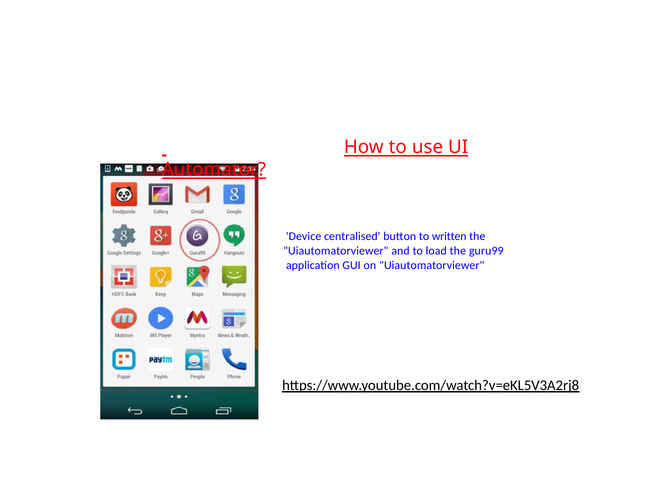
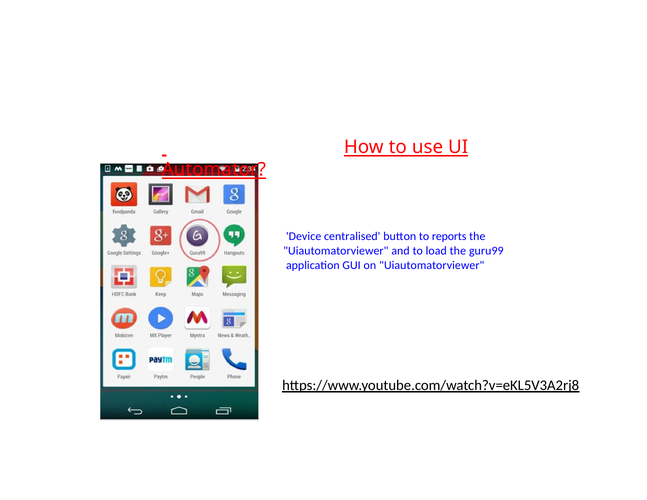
written: written -> reports
